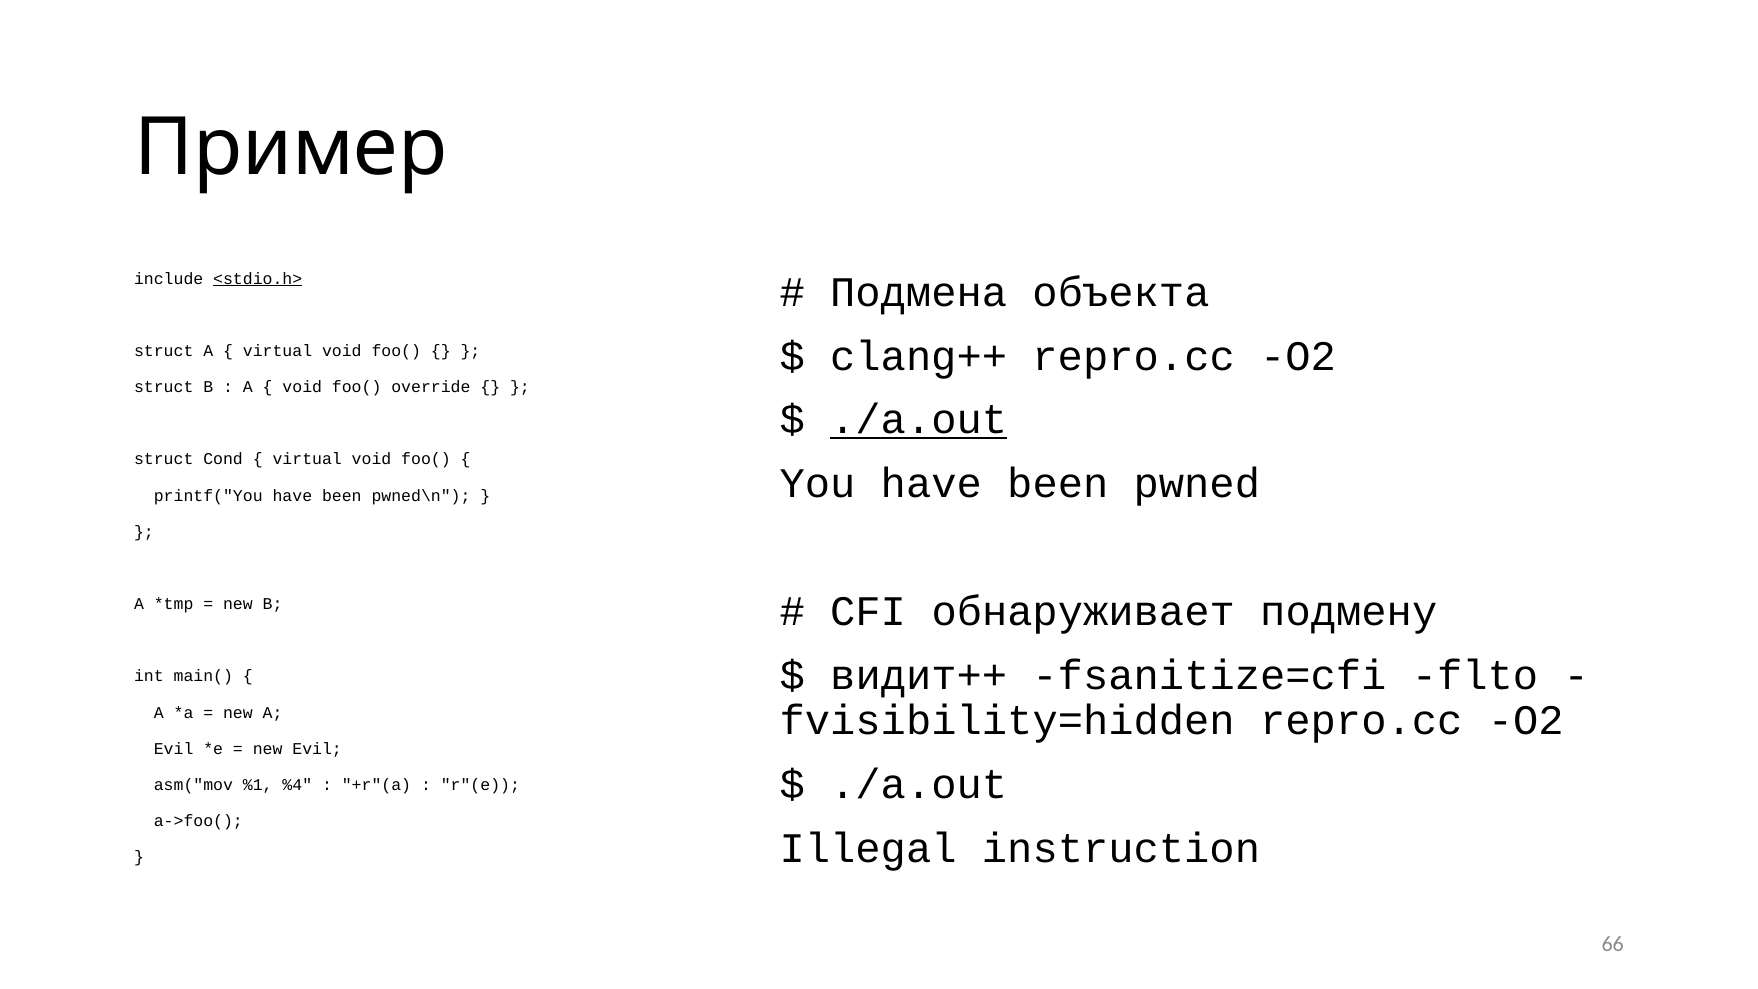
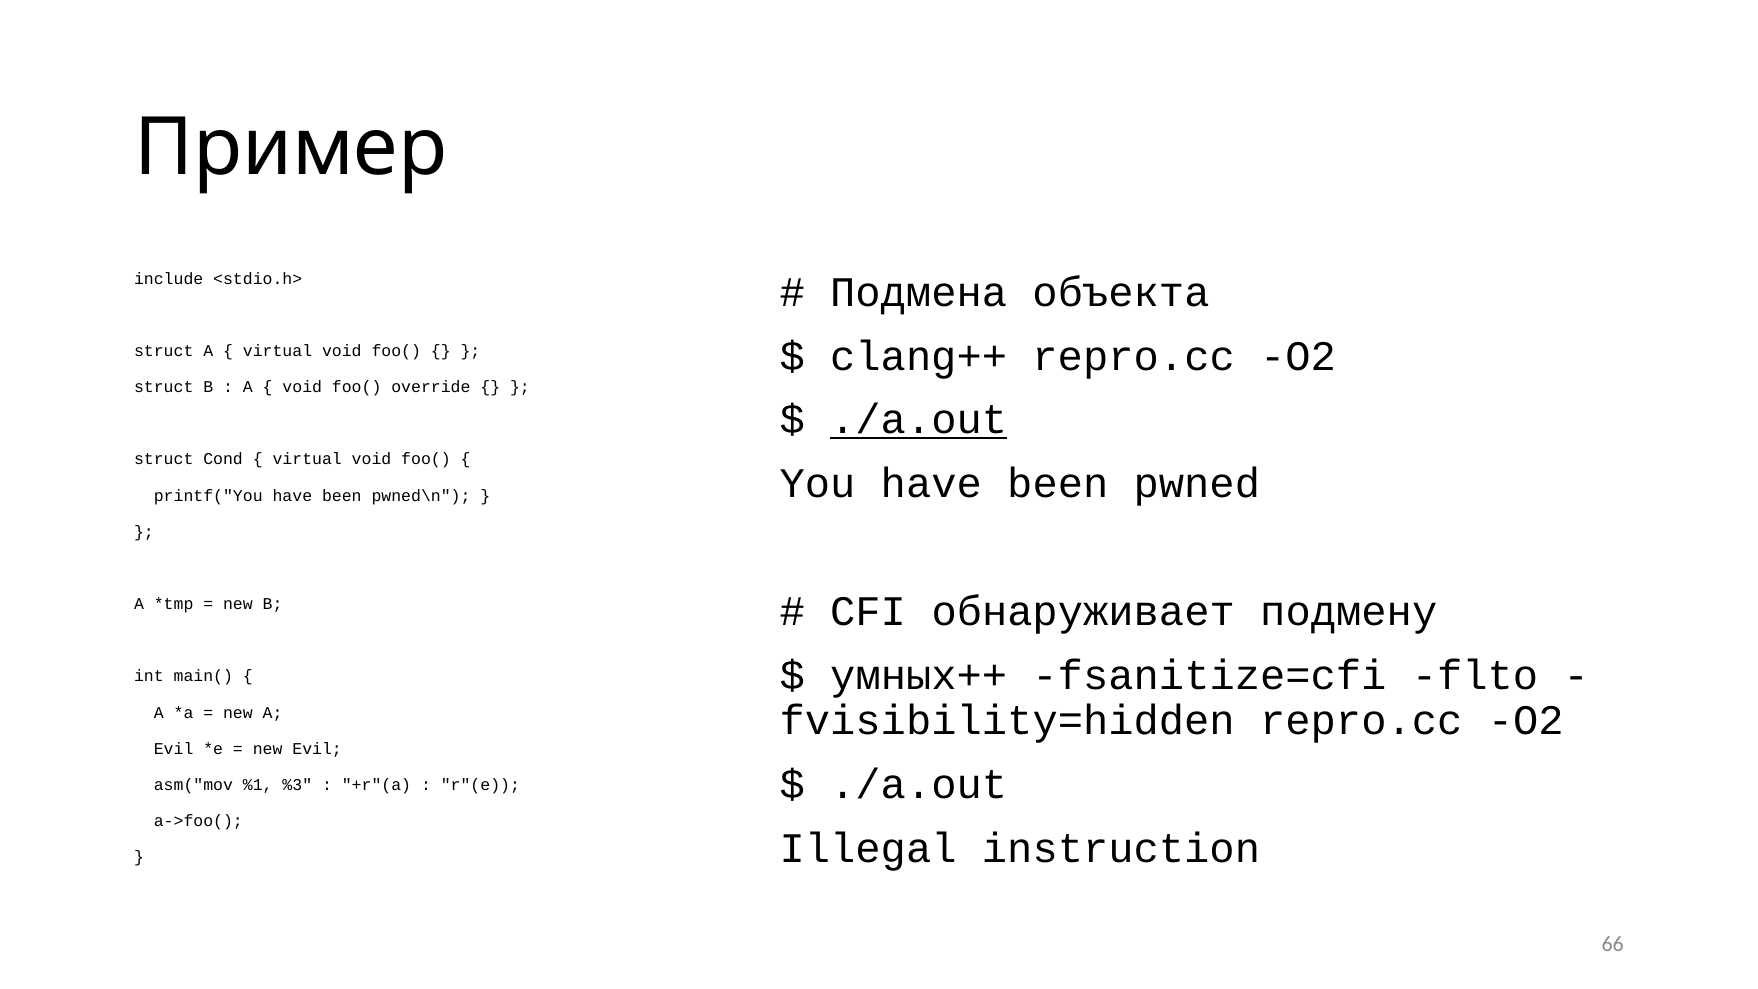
<stdio.h> underline: present -> none
видит++: видит++ -> умных++
%4: %4 -> %3
